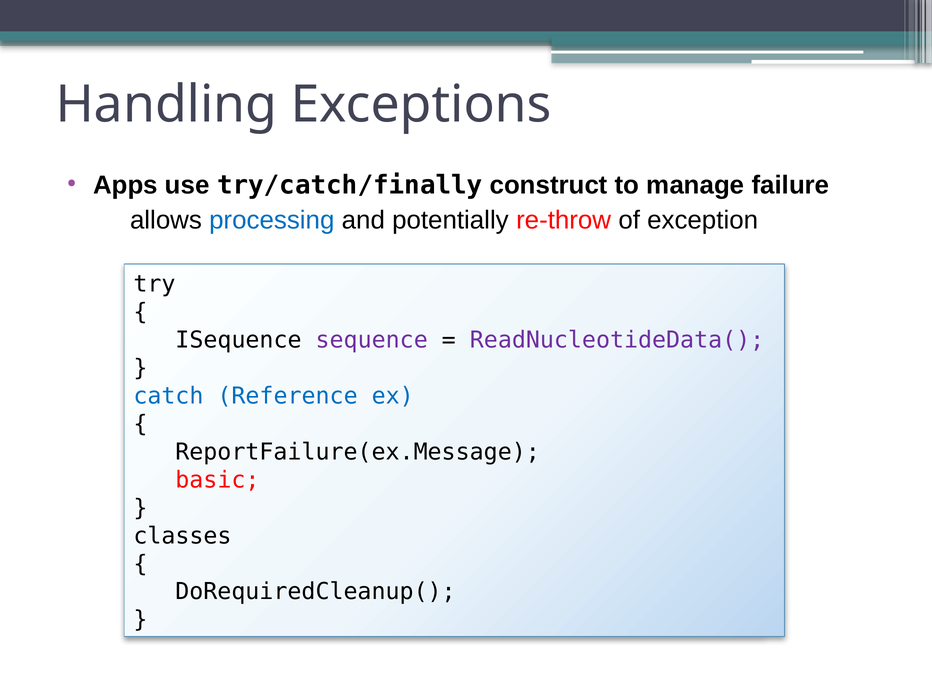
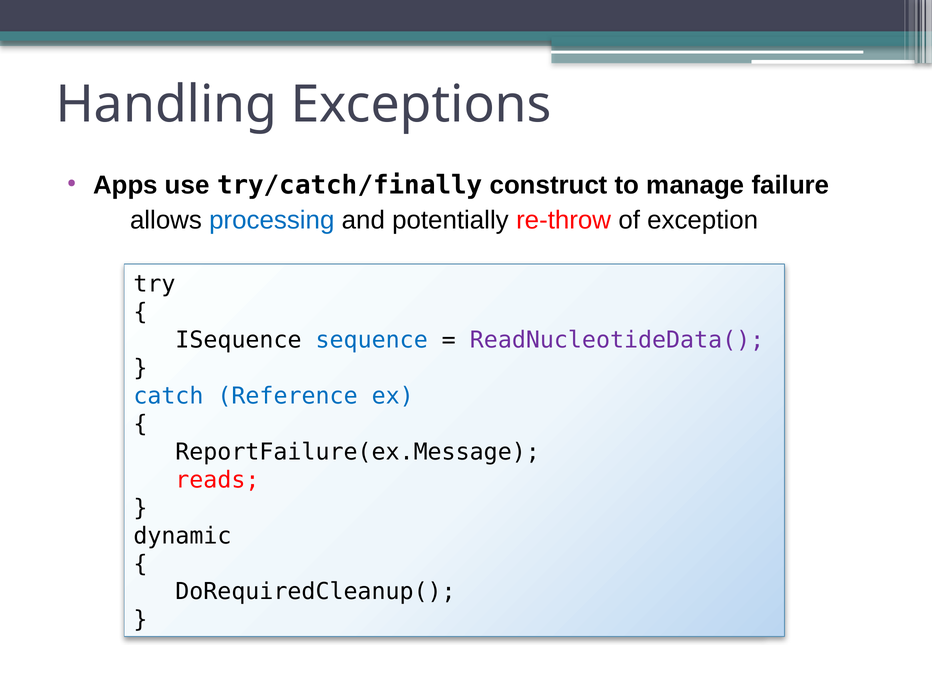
sequence colour: purple -> blue
basic: basic -> reads
classes: classes -> dynamic
